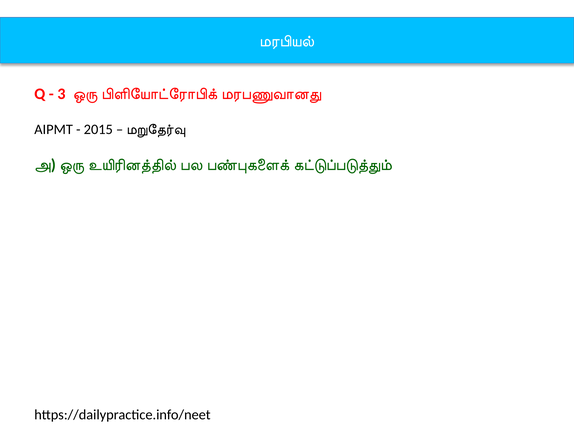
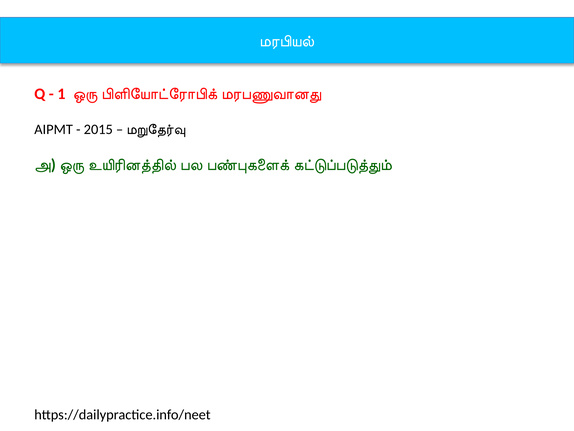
3: 3 -> 1
